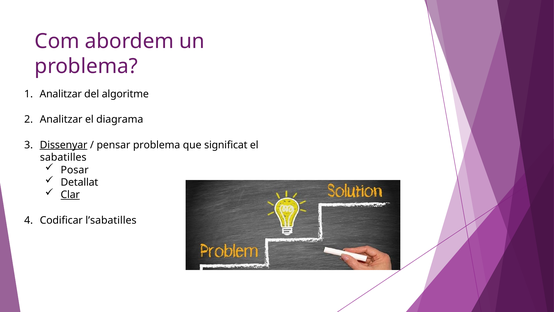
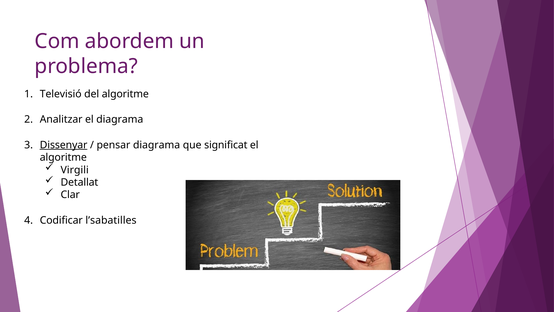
Analitzar at (61, 94): Analitzar -> Televisió
pensar problema: problema -> diagrama
sabatilles at (63, 157): sabatilles -> algoritme
Posar: Posar -> Virgili
Clar underline: present -> none
